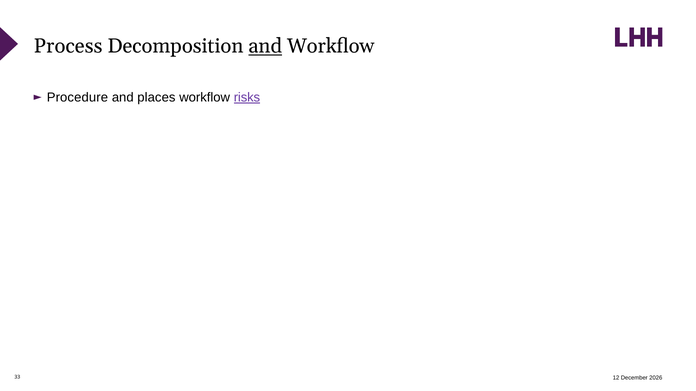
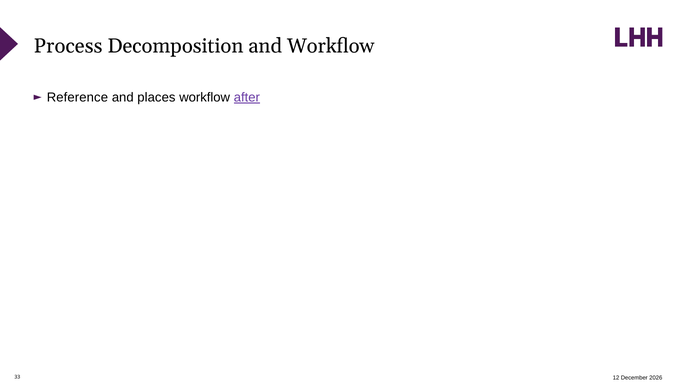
and at (265, 46) underline: present -> none
Procedure: Procedure -> Reference
risks: risks -> after
